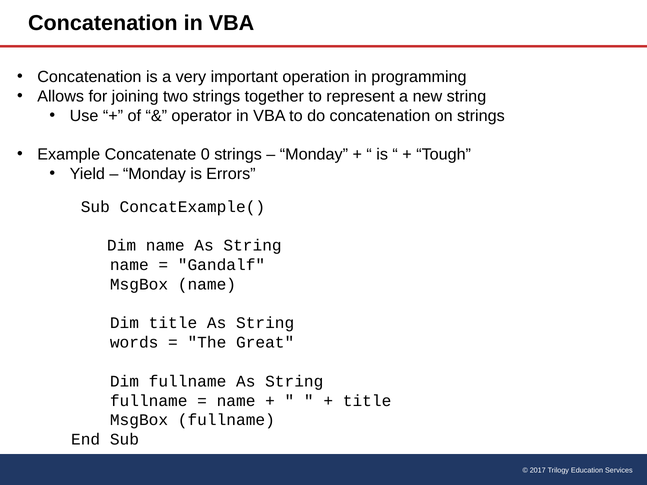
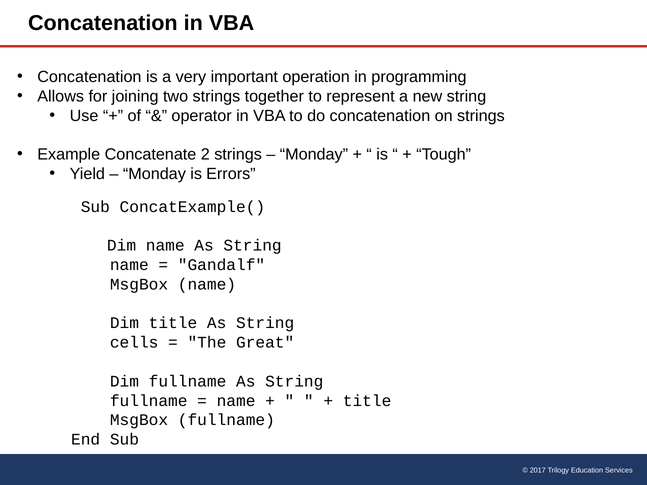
0: 0 -> 2
words: words -> cells
